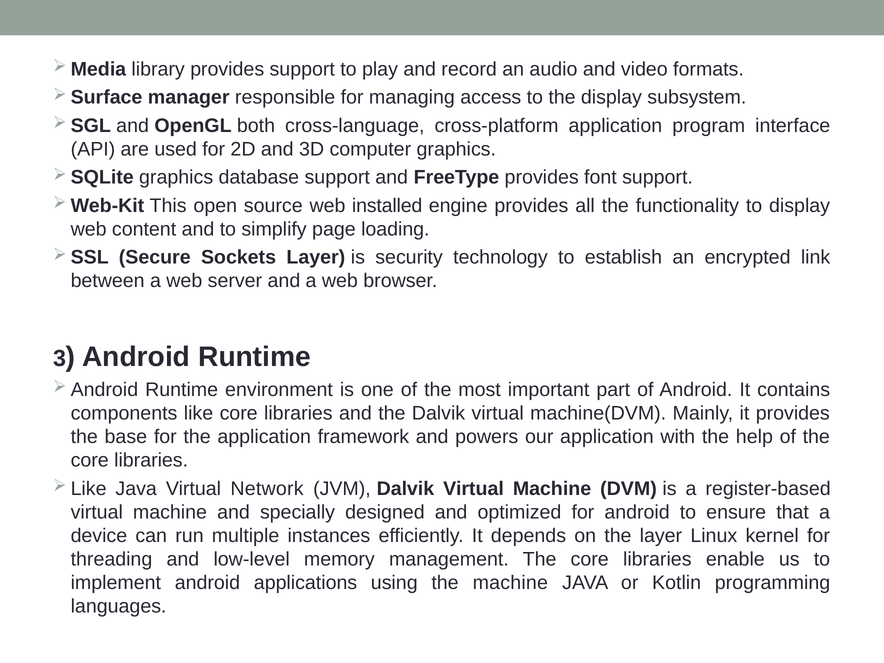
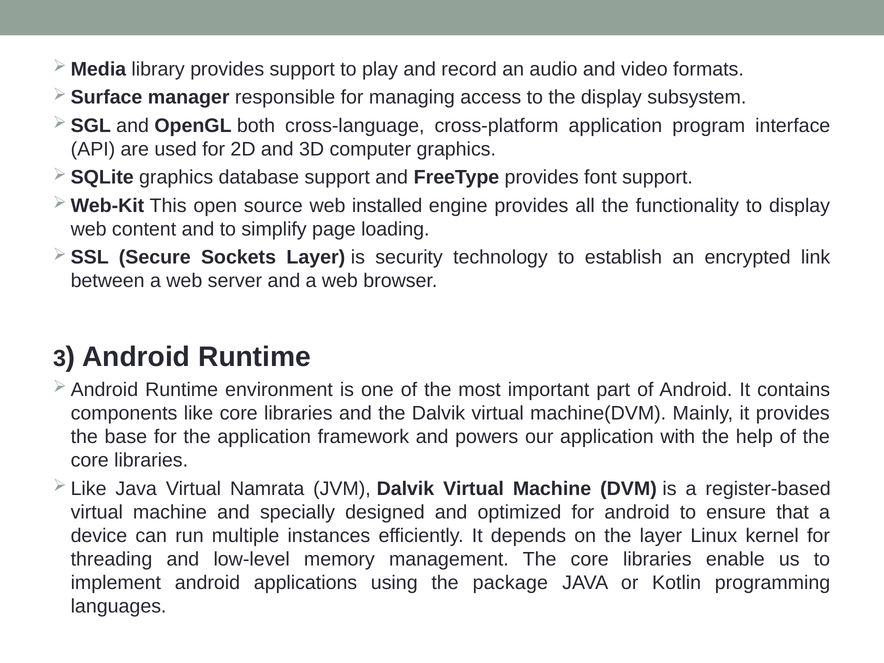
Network: Network -> Namrata
the machine: machine -> package
